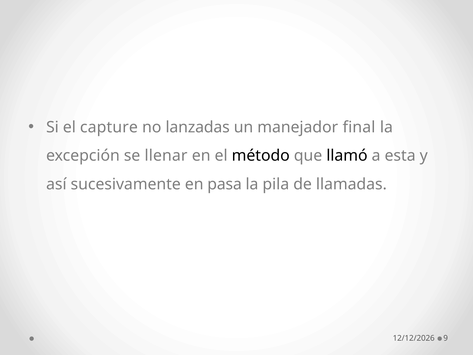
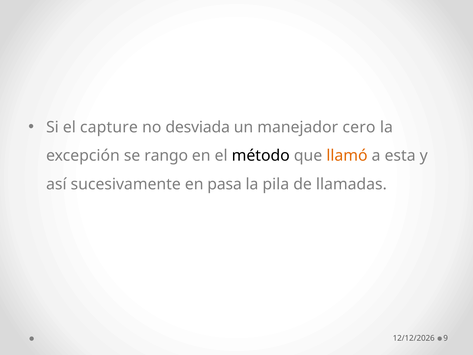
lanzadas: lanzadas -> desviada
final: final -> cero
llenar: llenar -> rango
llamó colour: black -> orange
